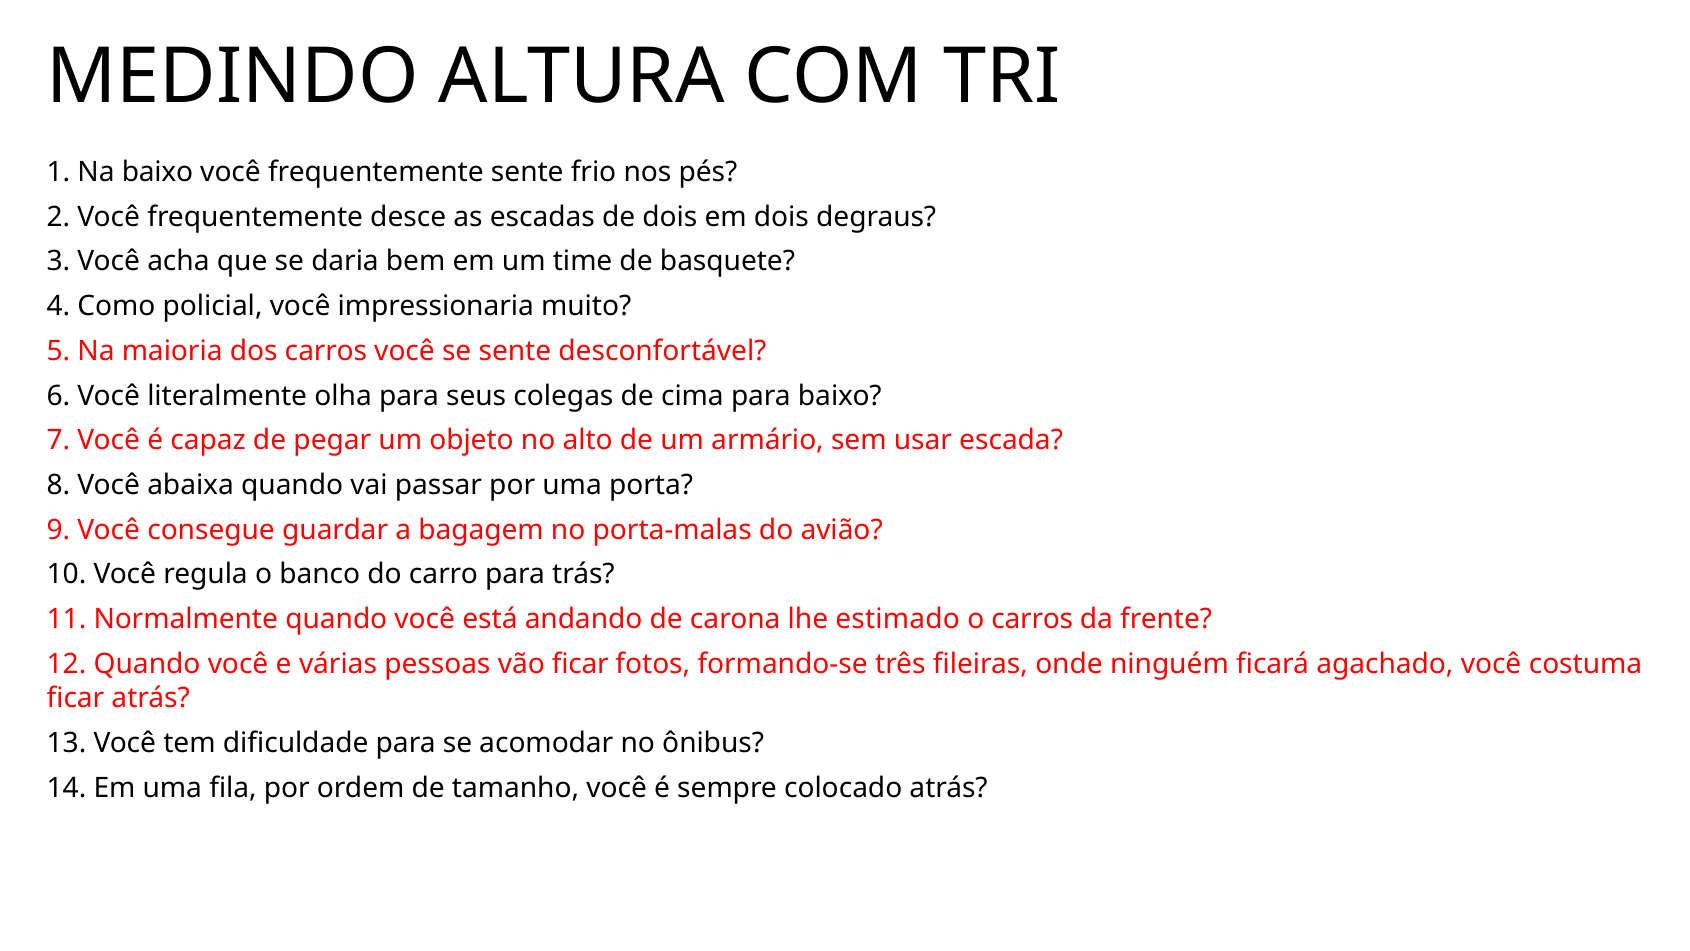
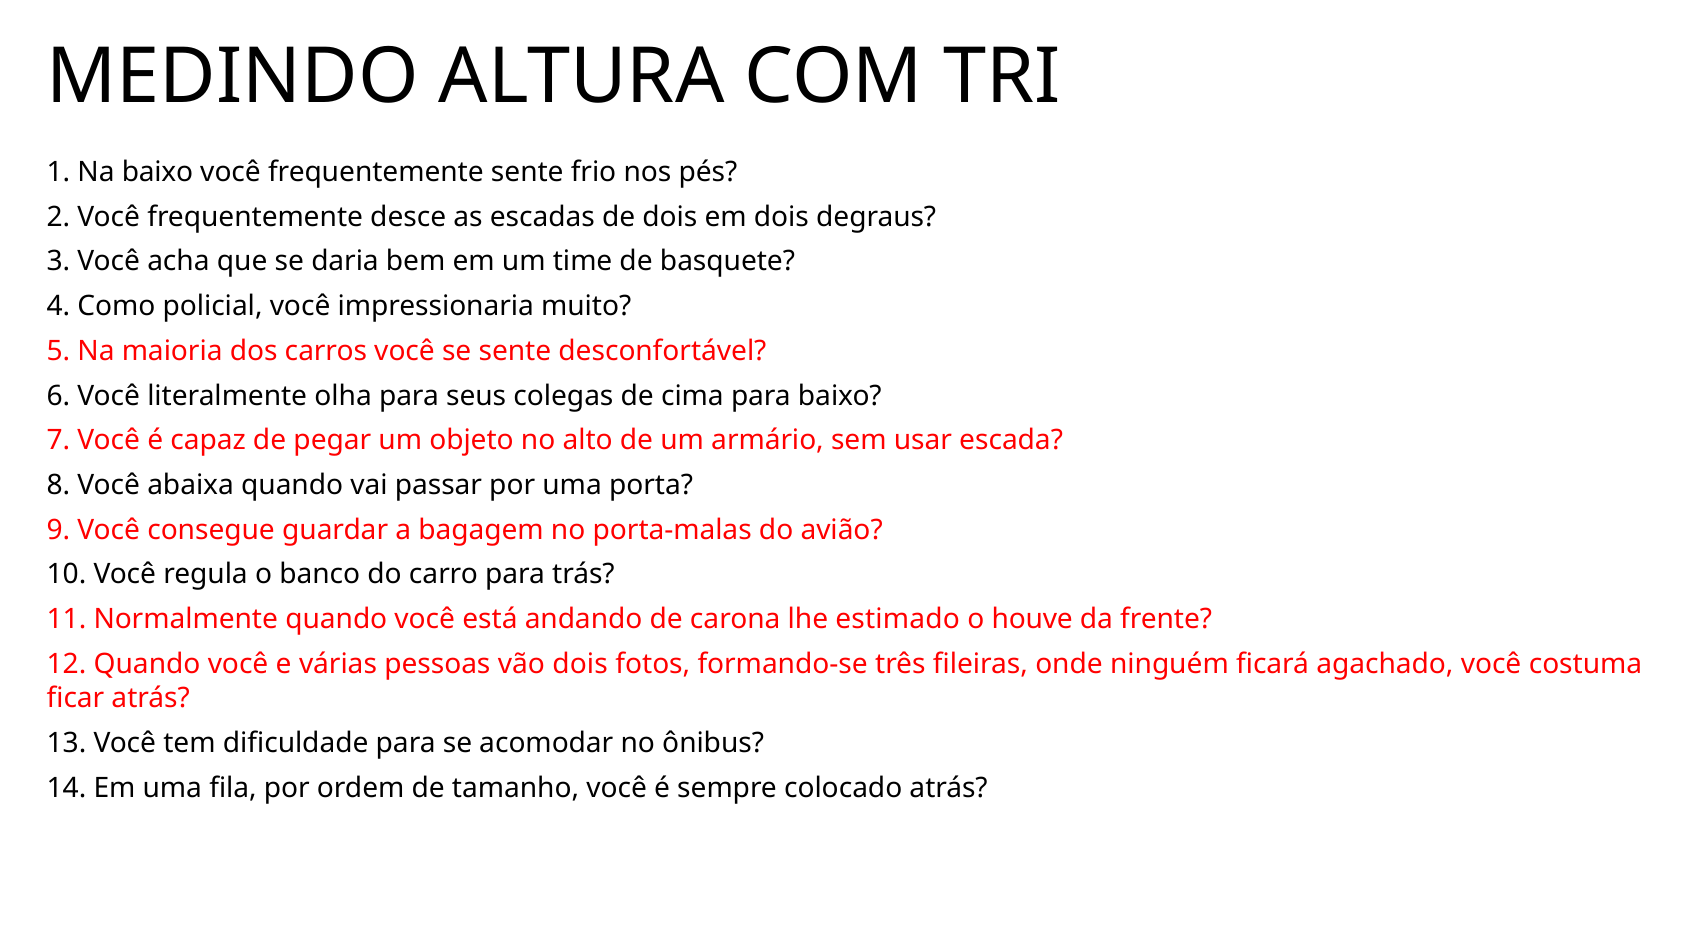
o carros: carros -> houve
vão ficar: ficar -> dois
